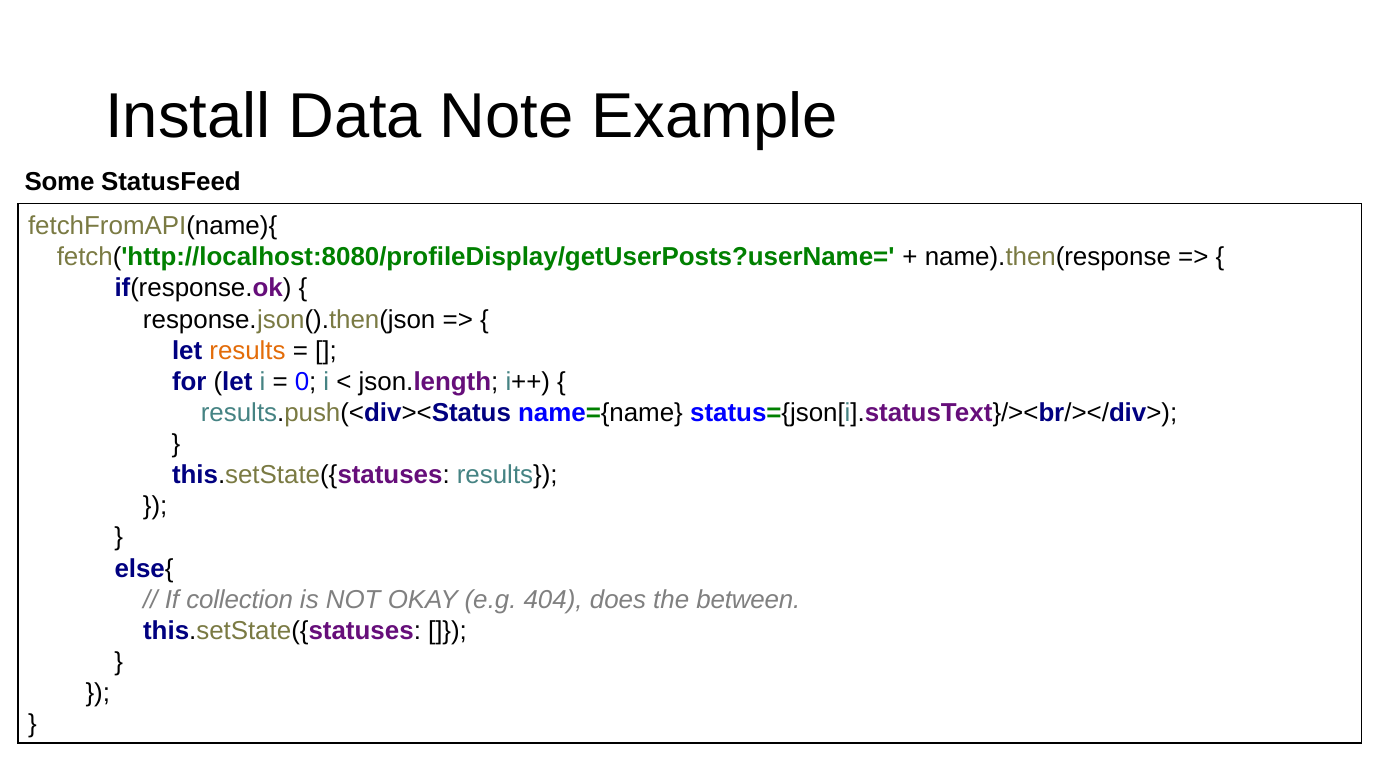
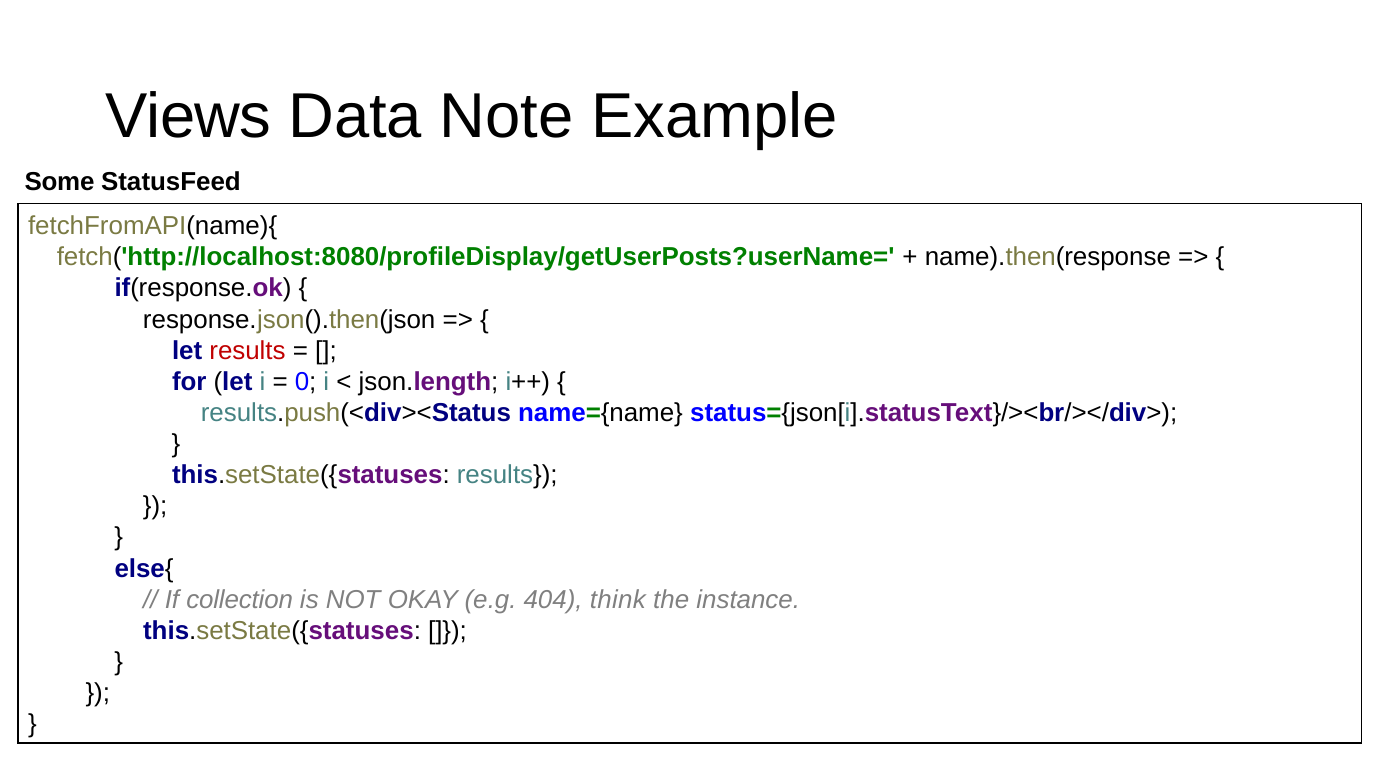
Install: Install -> Views
results at (248, 351) colour: orange -> red
does: does -> think
between: between -> instance
